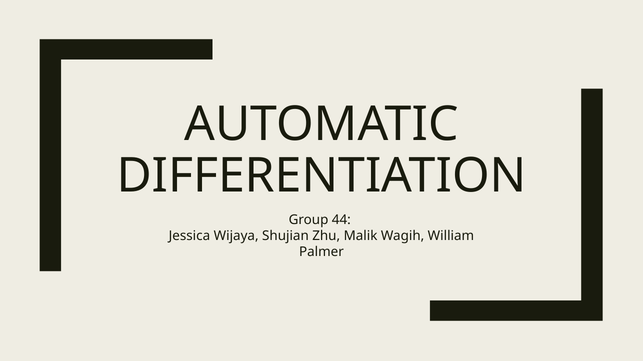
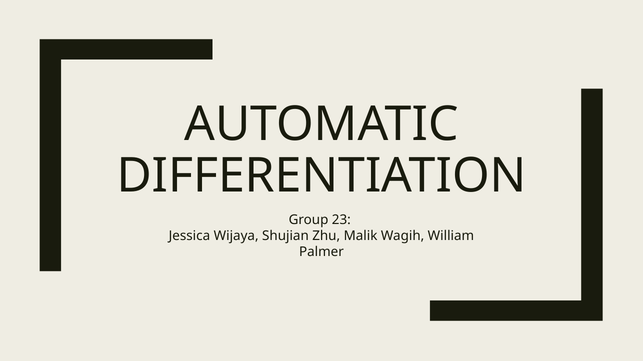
44: 44 -> 23
